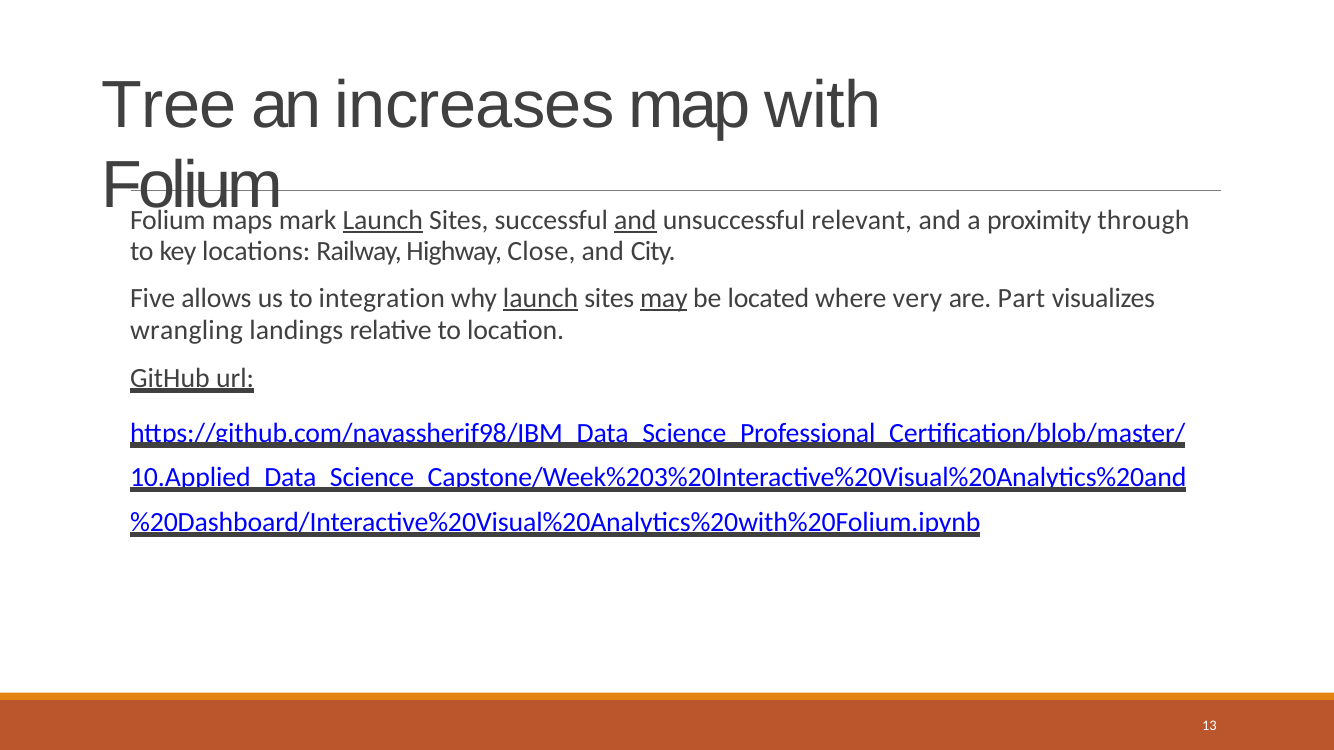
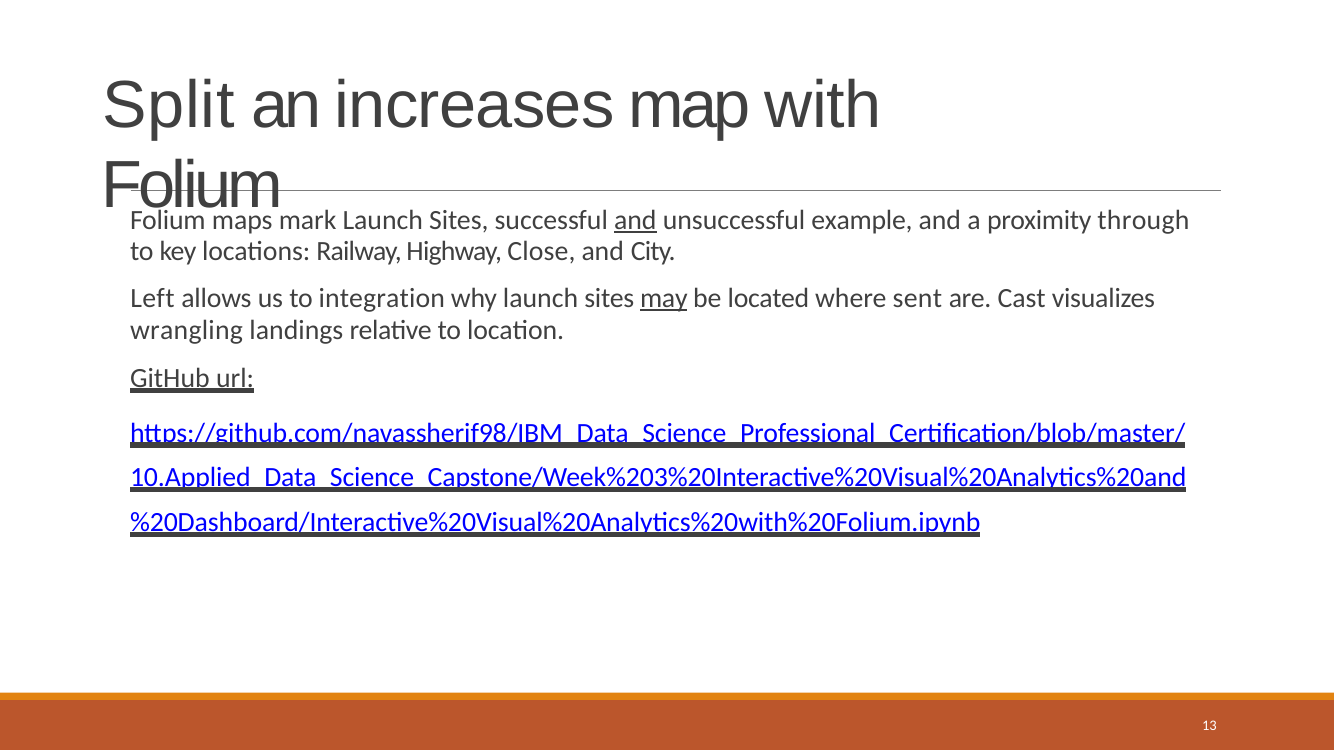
Tree: Tree -> Split
Launch at (383, 220) underline: present -> none
relevant: relevant -> example
Five: Five -> Left
launch at (541, 298) underline: present -> none
very: very -> sent
Part: Part -> Cast
